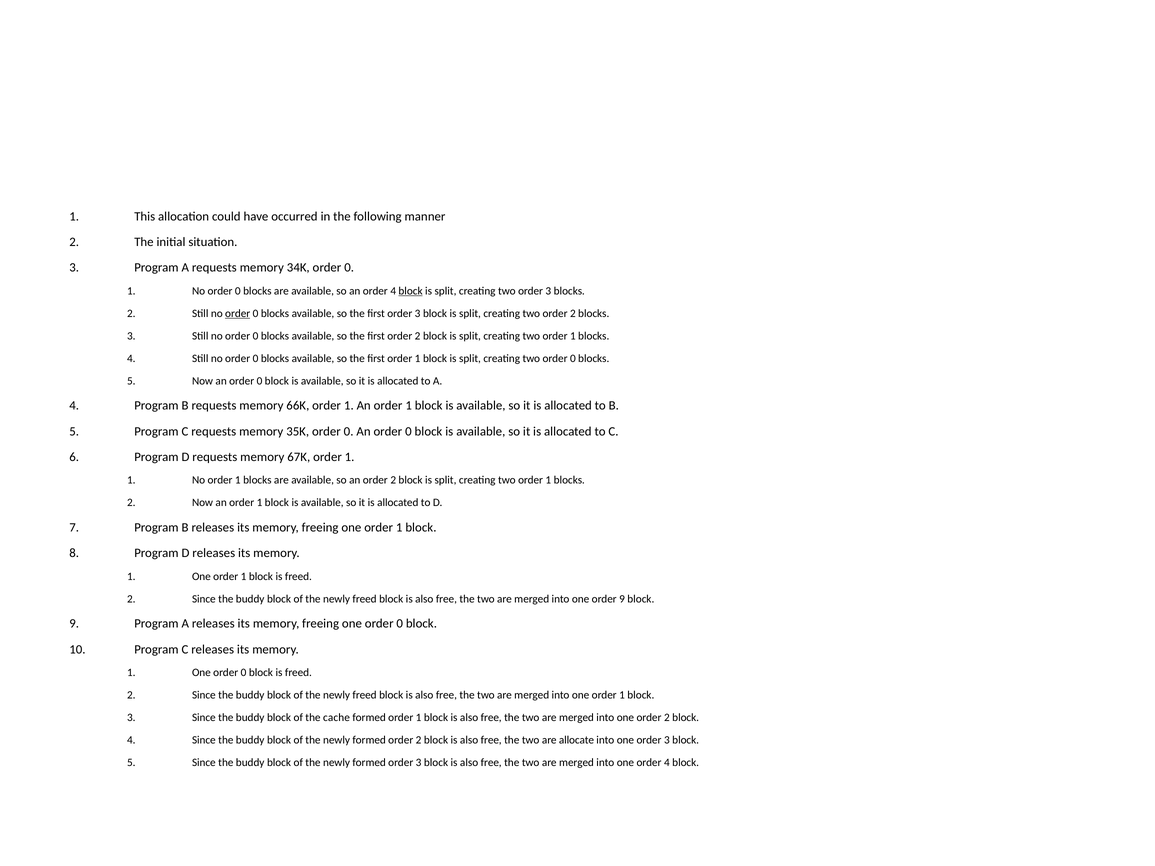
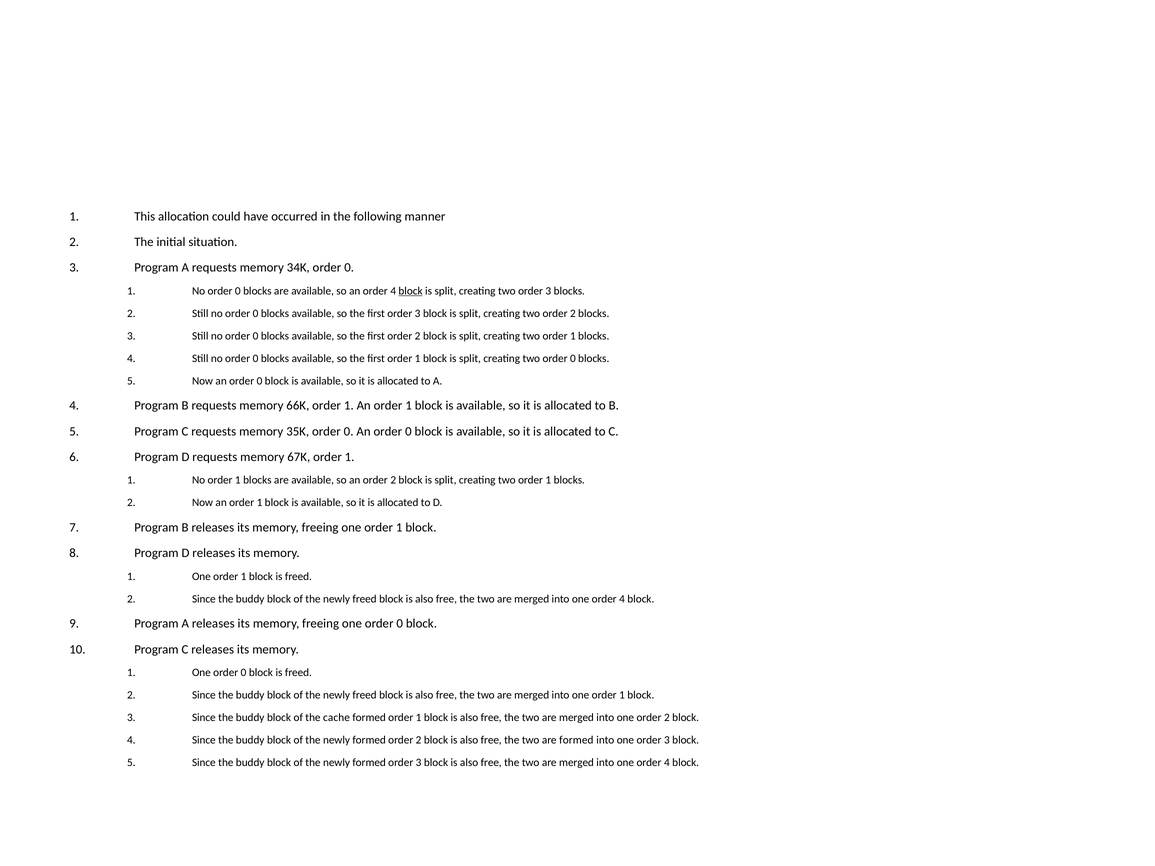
order at (238, 314) underline: present -> none
9 at (622, 599): 9 -> 4
are allocate: allocate -> formed
